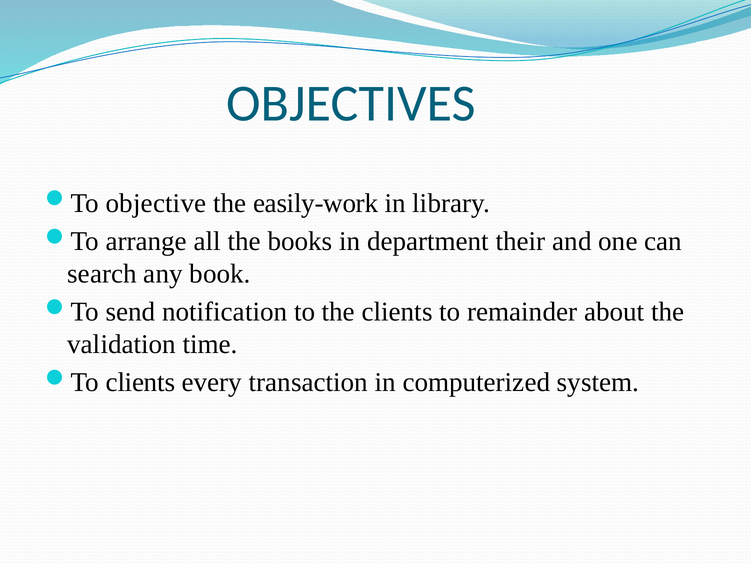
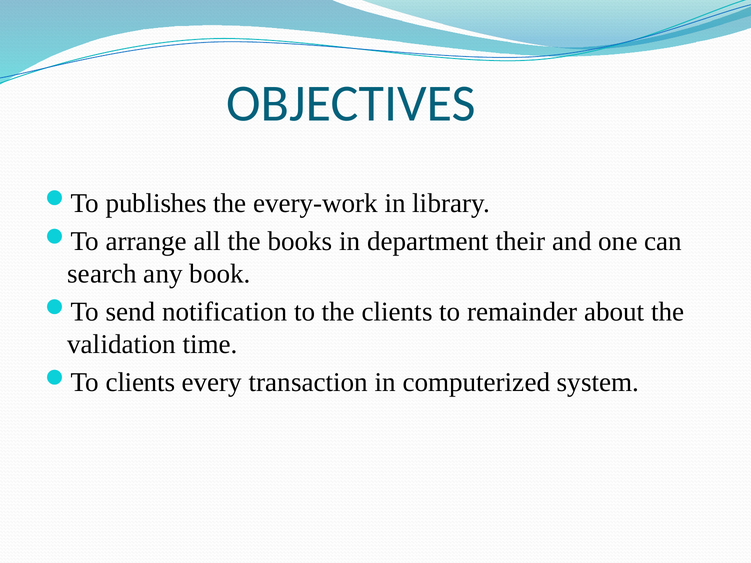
objective: objective -> publishes
easily-work: easily-work -> every-work
